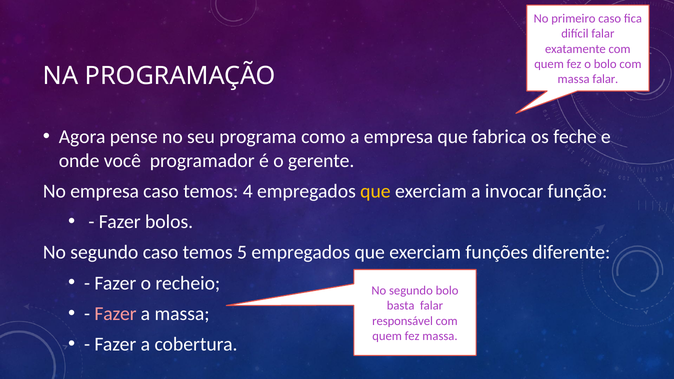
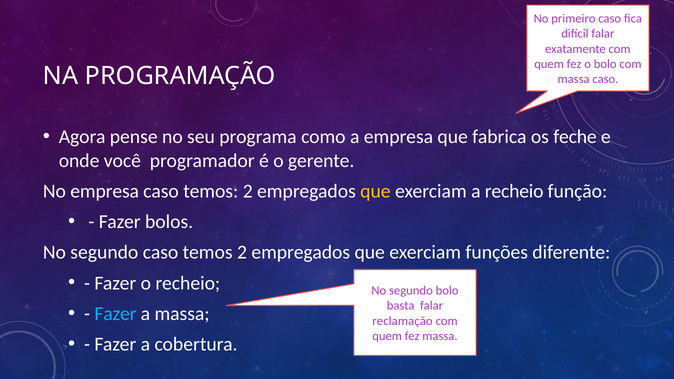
massa falar: falar -> caso
4 at (248, 191): 4 -> 2
a invocar: invocar -> recheio
segundo caso temos 5: 5 -> 2
Fazer at (115, 314) colour: pink -> light blue
responsável: responsável -> reclamação
